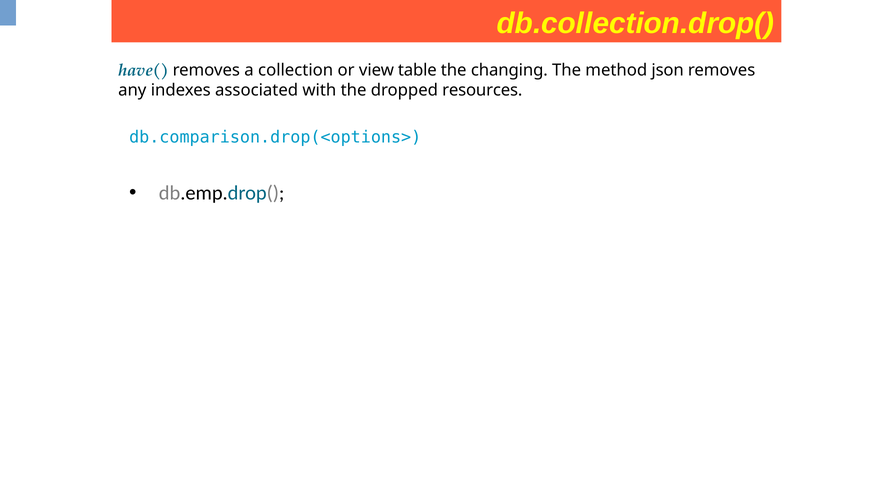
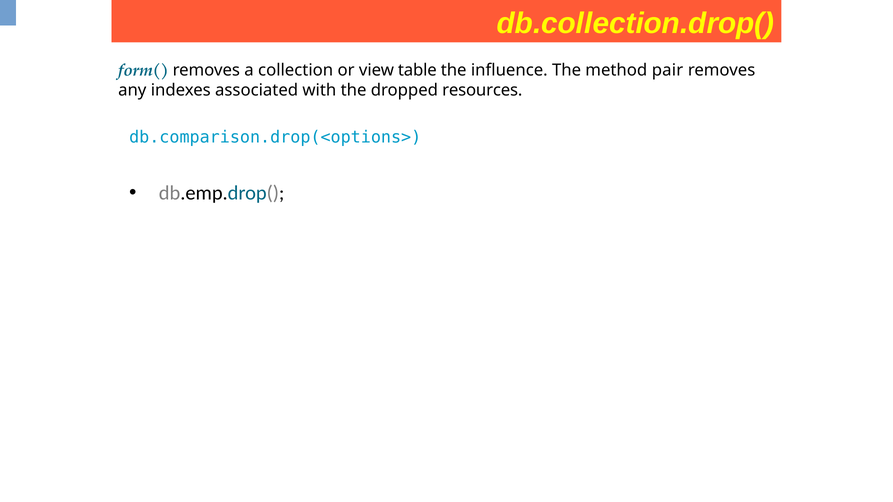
have(: have( -> form(
changing: changing -> influence
json: json -> pair
